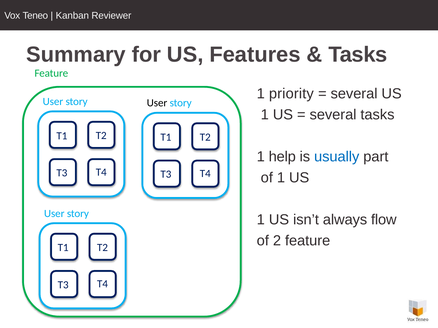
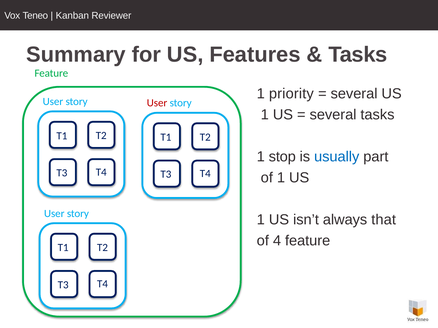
User at (157, 103) colour: black -> red
help: help -> stop
flow: flow -> that
2: 2 -> 4
